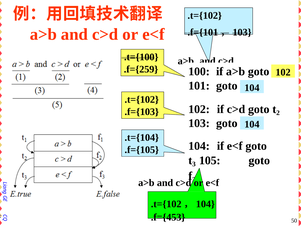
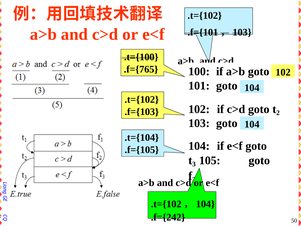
.f={259: .f={259 -> .f={765
.f={453: .f={453 -> .f={242
